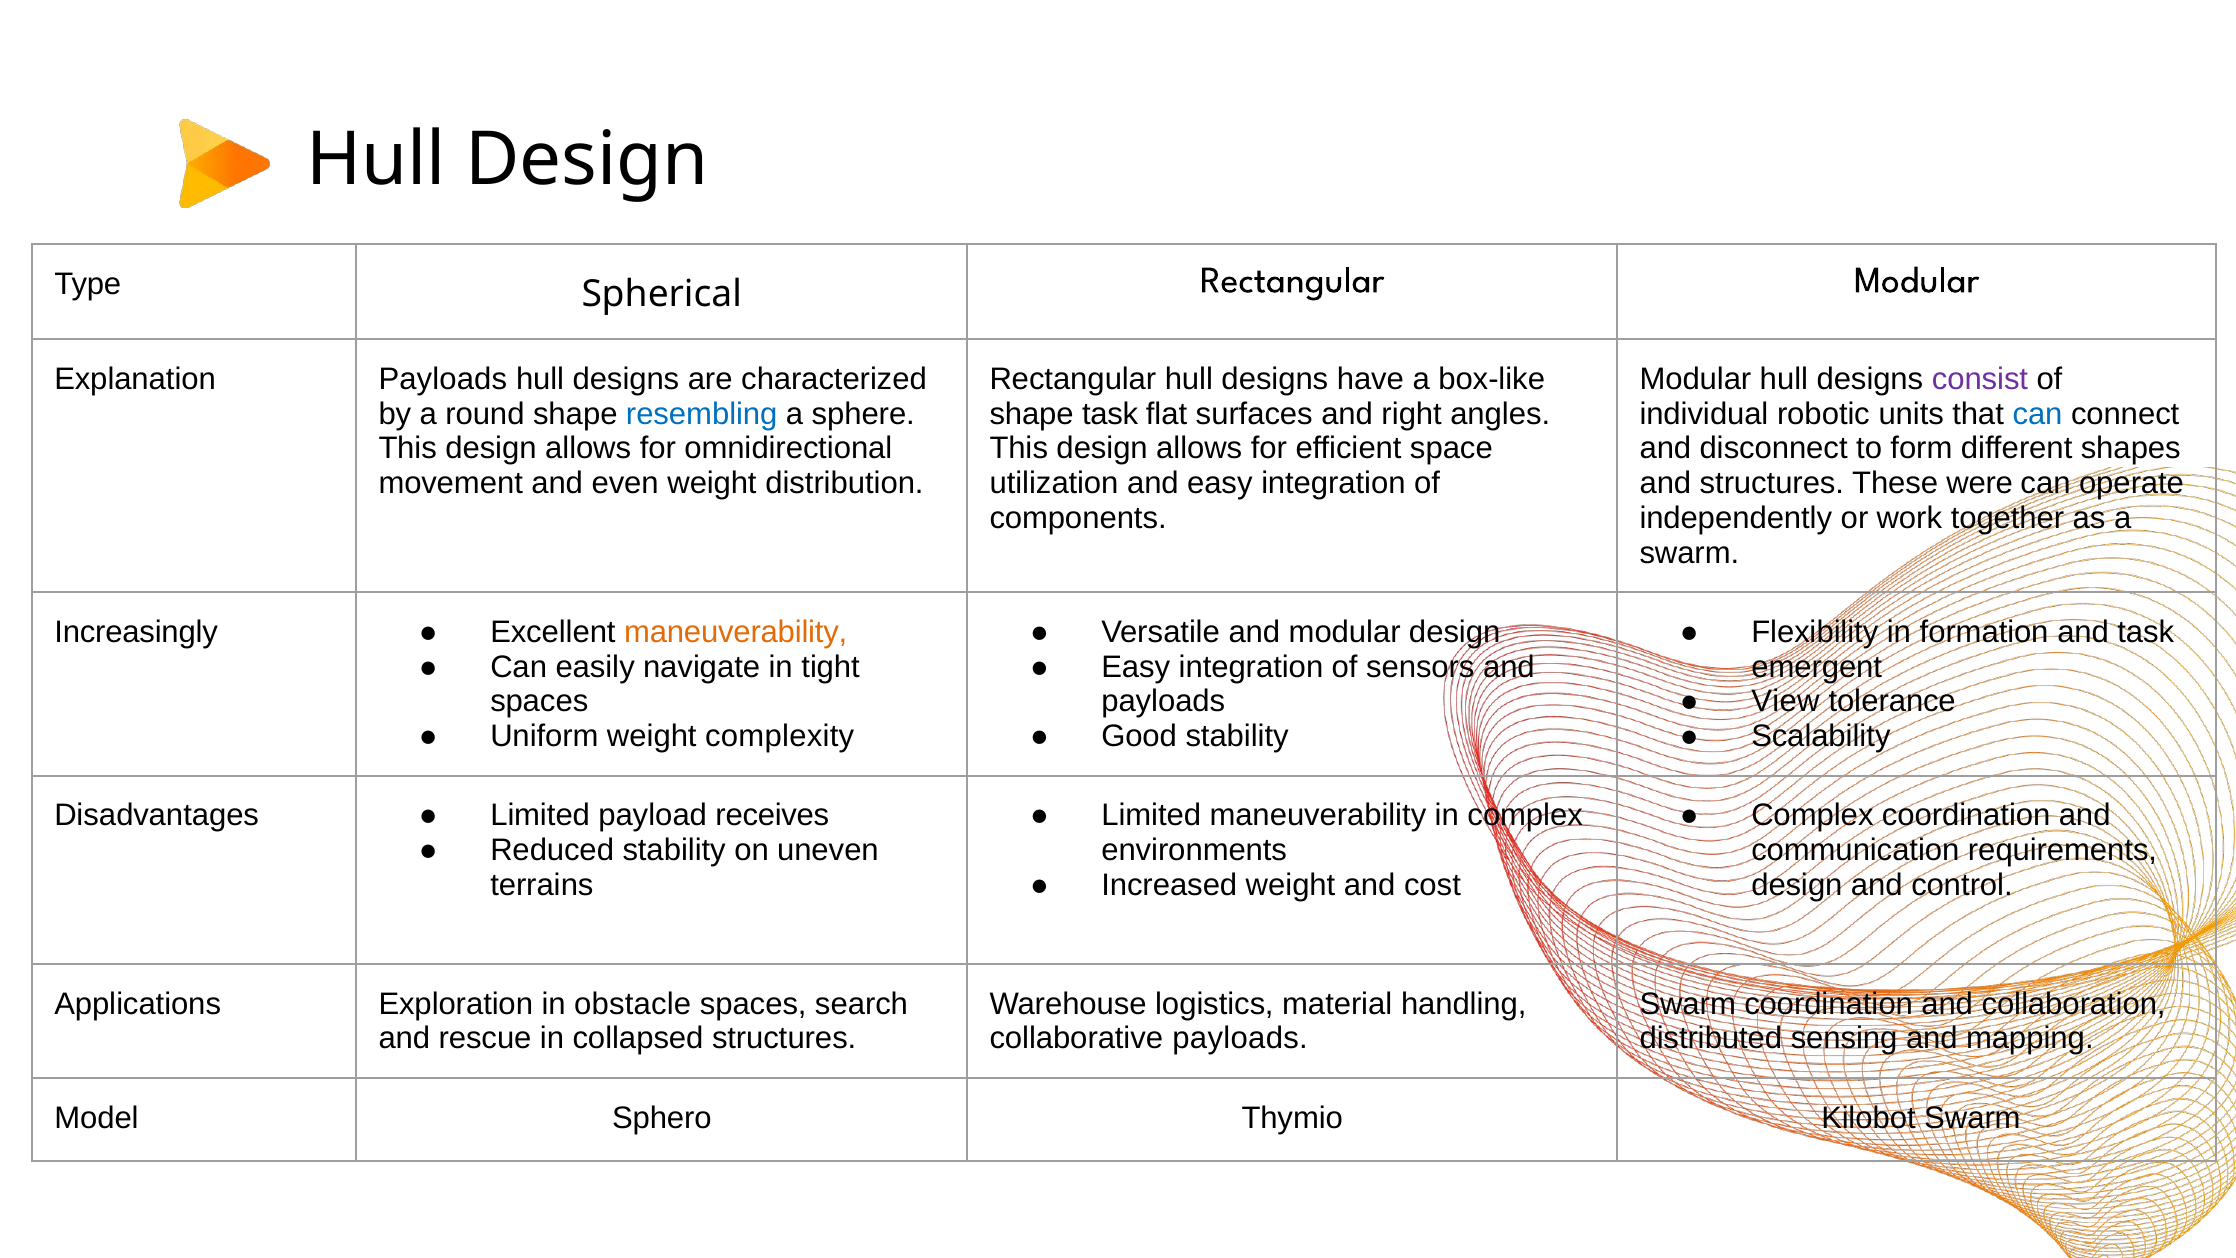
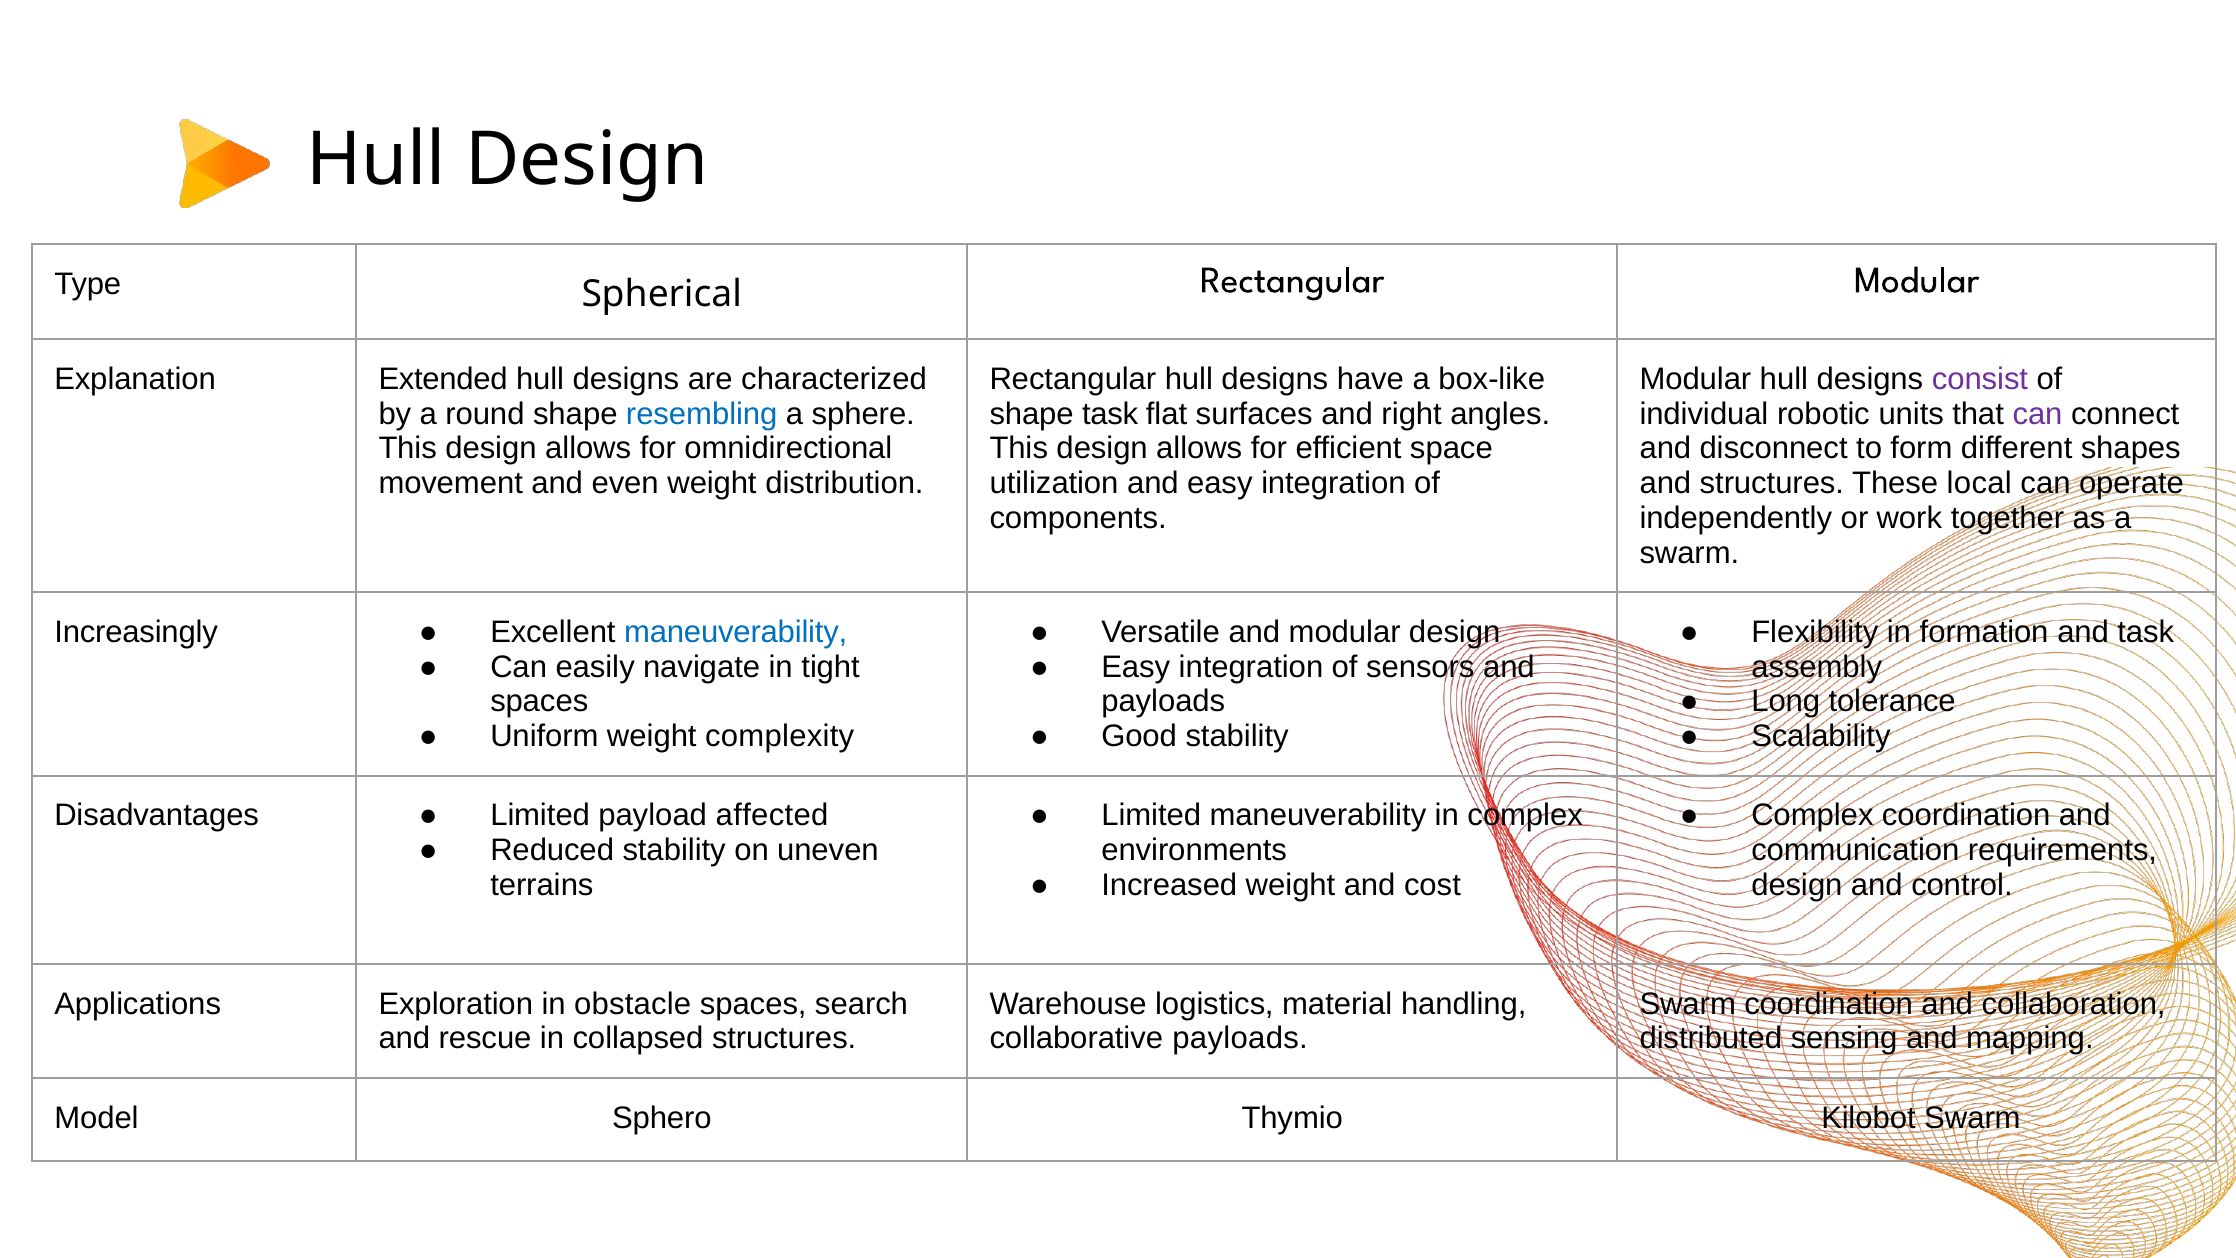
Explanation Payloads: Payloads -> Extended
can at (2038, 414) colour: blue -> purple
were: were -> local
maneuverability at (736, 632) colour: orange -> blue
emergent: emergent -> assembly
View: View -> Long
receives: receives -> affected
